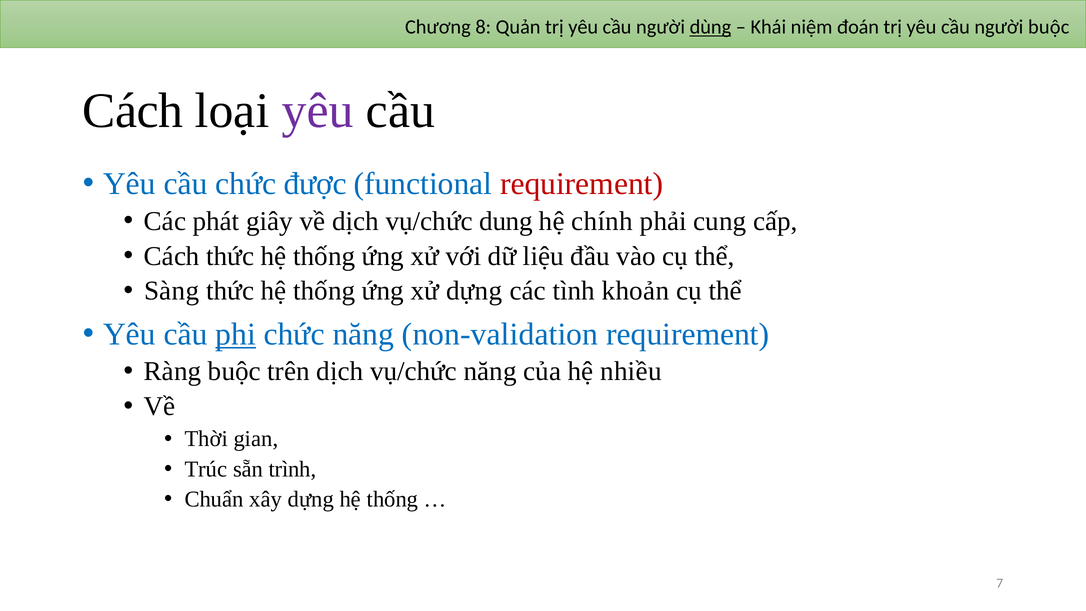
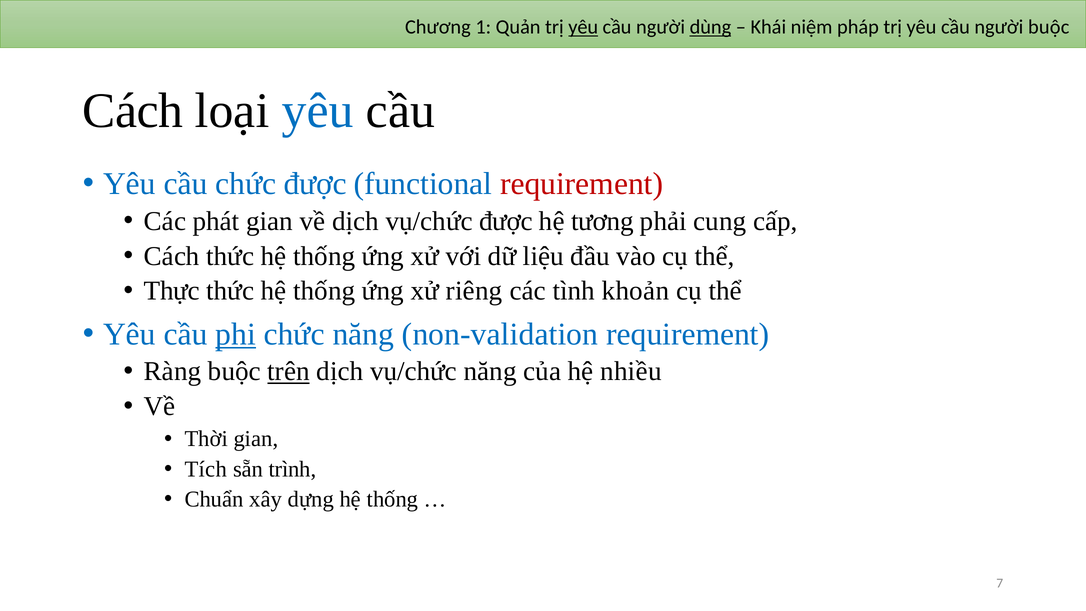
8: 8 -> 1
yêu at (583, 27) underline: none -> present
đoán: đoán -> pháp
yêu at (318, 111) colour: purple -> blue
phát giây: giây -> gian
vụ/chức dung: dung -> được
chính: chính -> tương
Sàng: Sàng -> Thực
xử dựng: dựng -> riêng
trên underline: none -> present
Trúc: Trúc -> Tích
